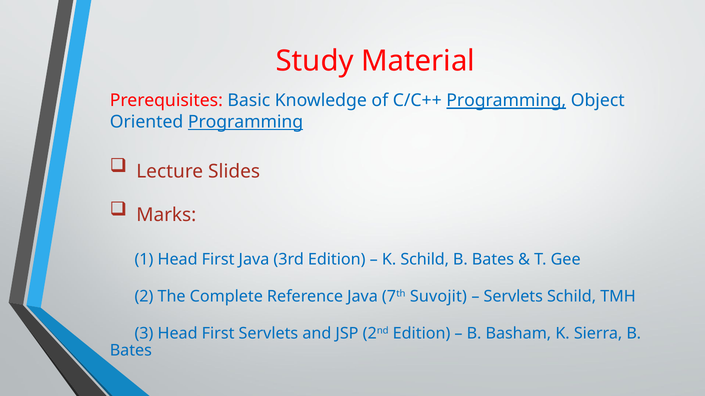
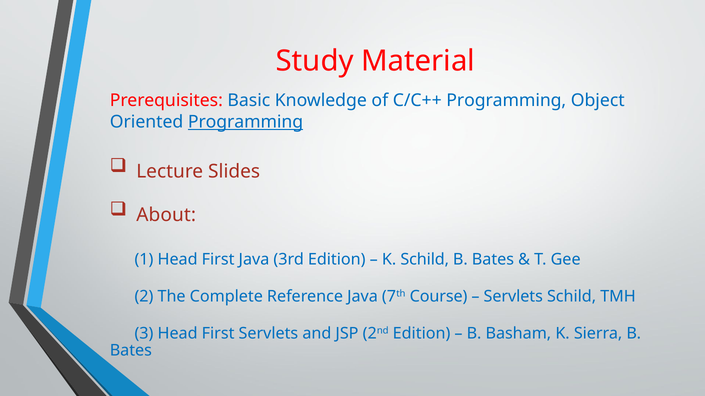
Programming at (506, 101) underline: present -> none
Marks: Marks -> About
Suvojit: Suvojit -> Course
